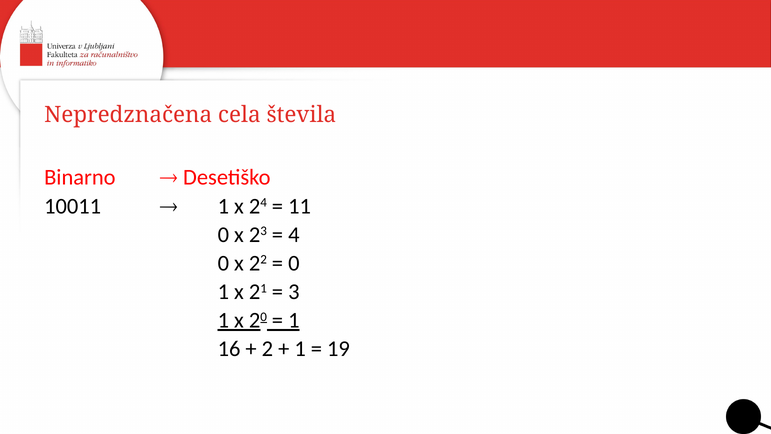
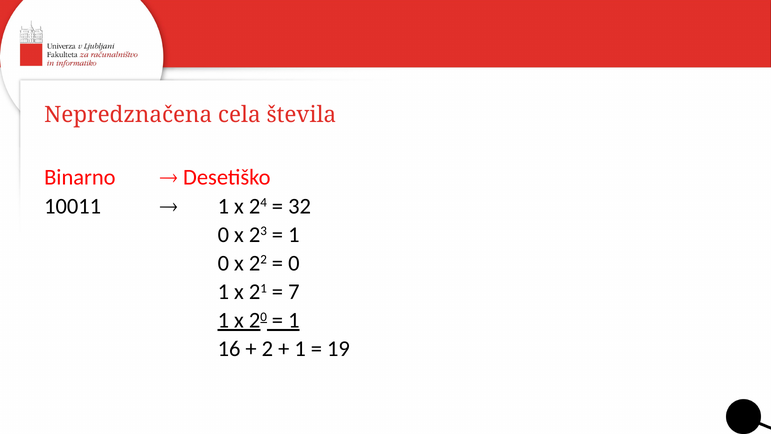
11: 11 -> 32
4 at (294, 234): 4 -> 1
3: 3 -> 7
